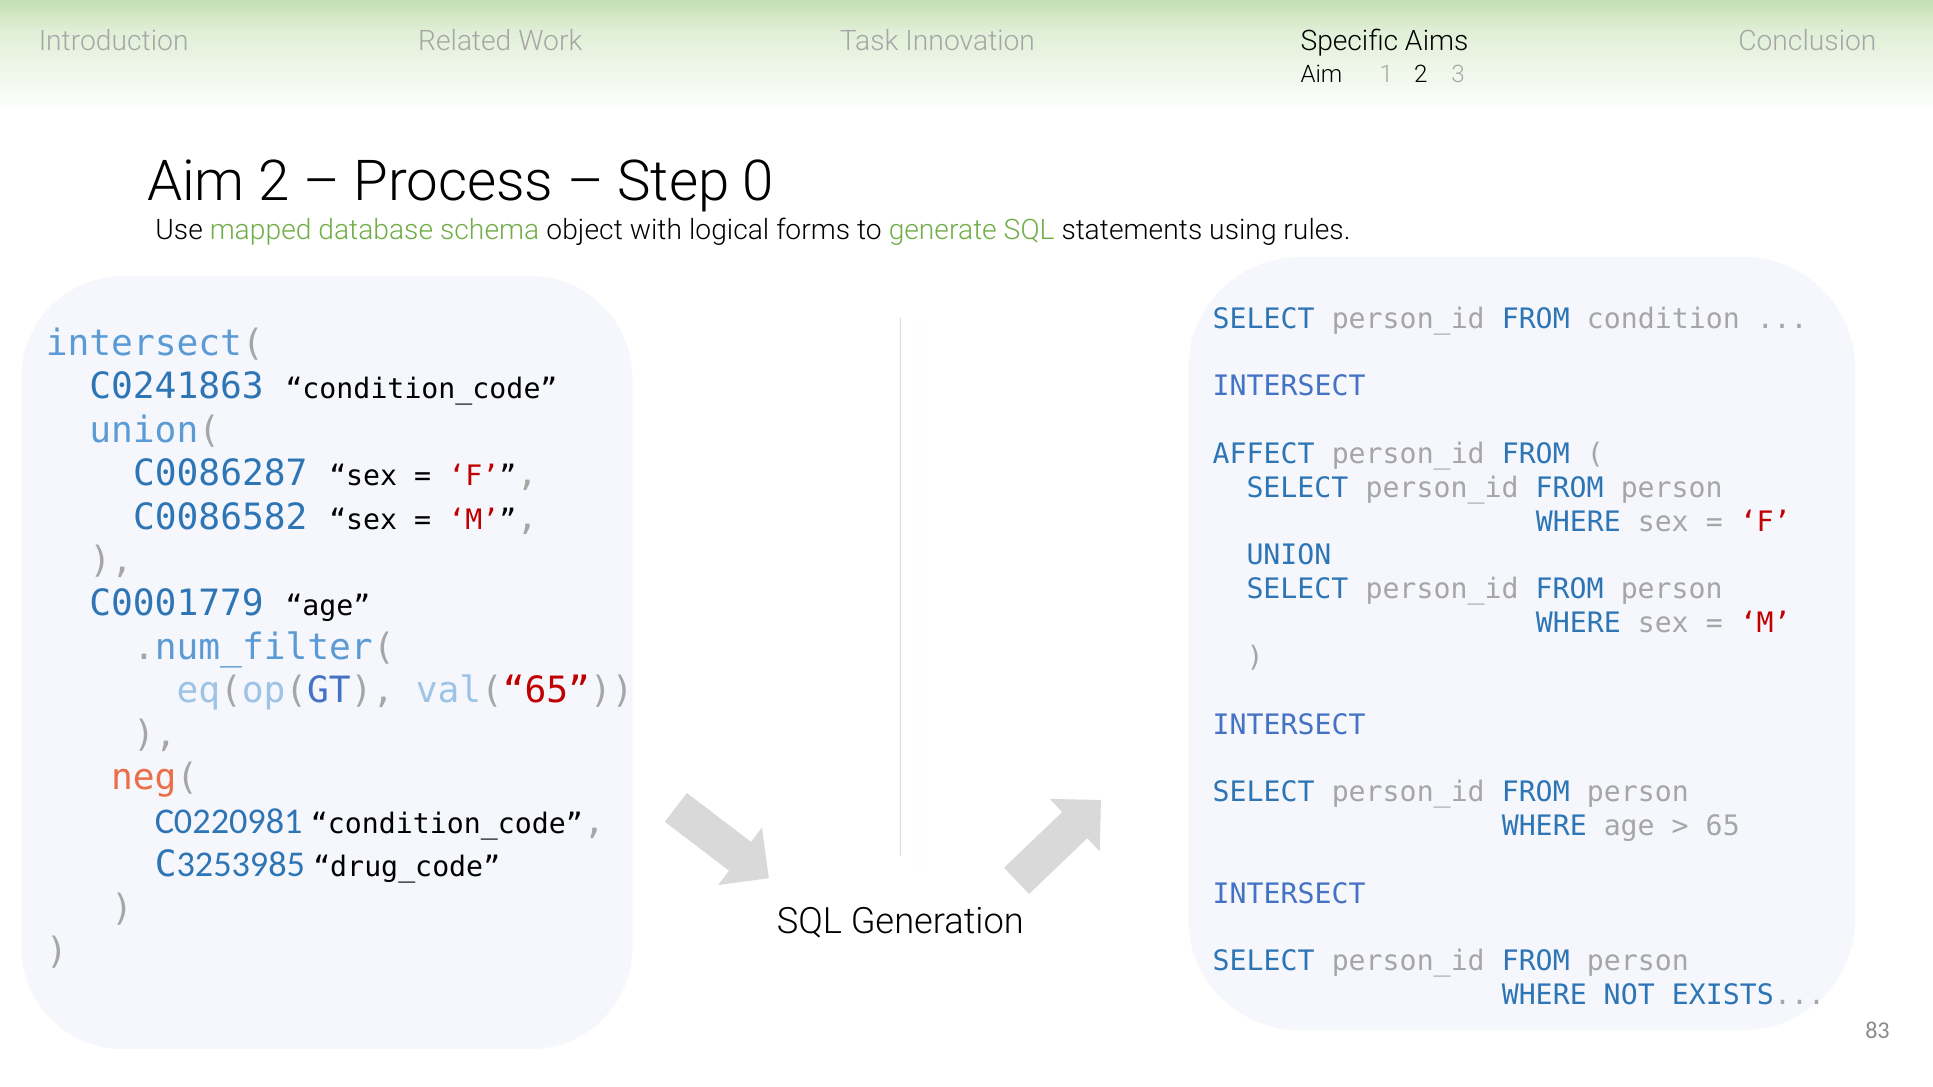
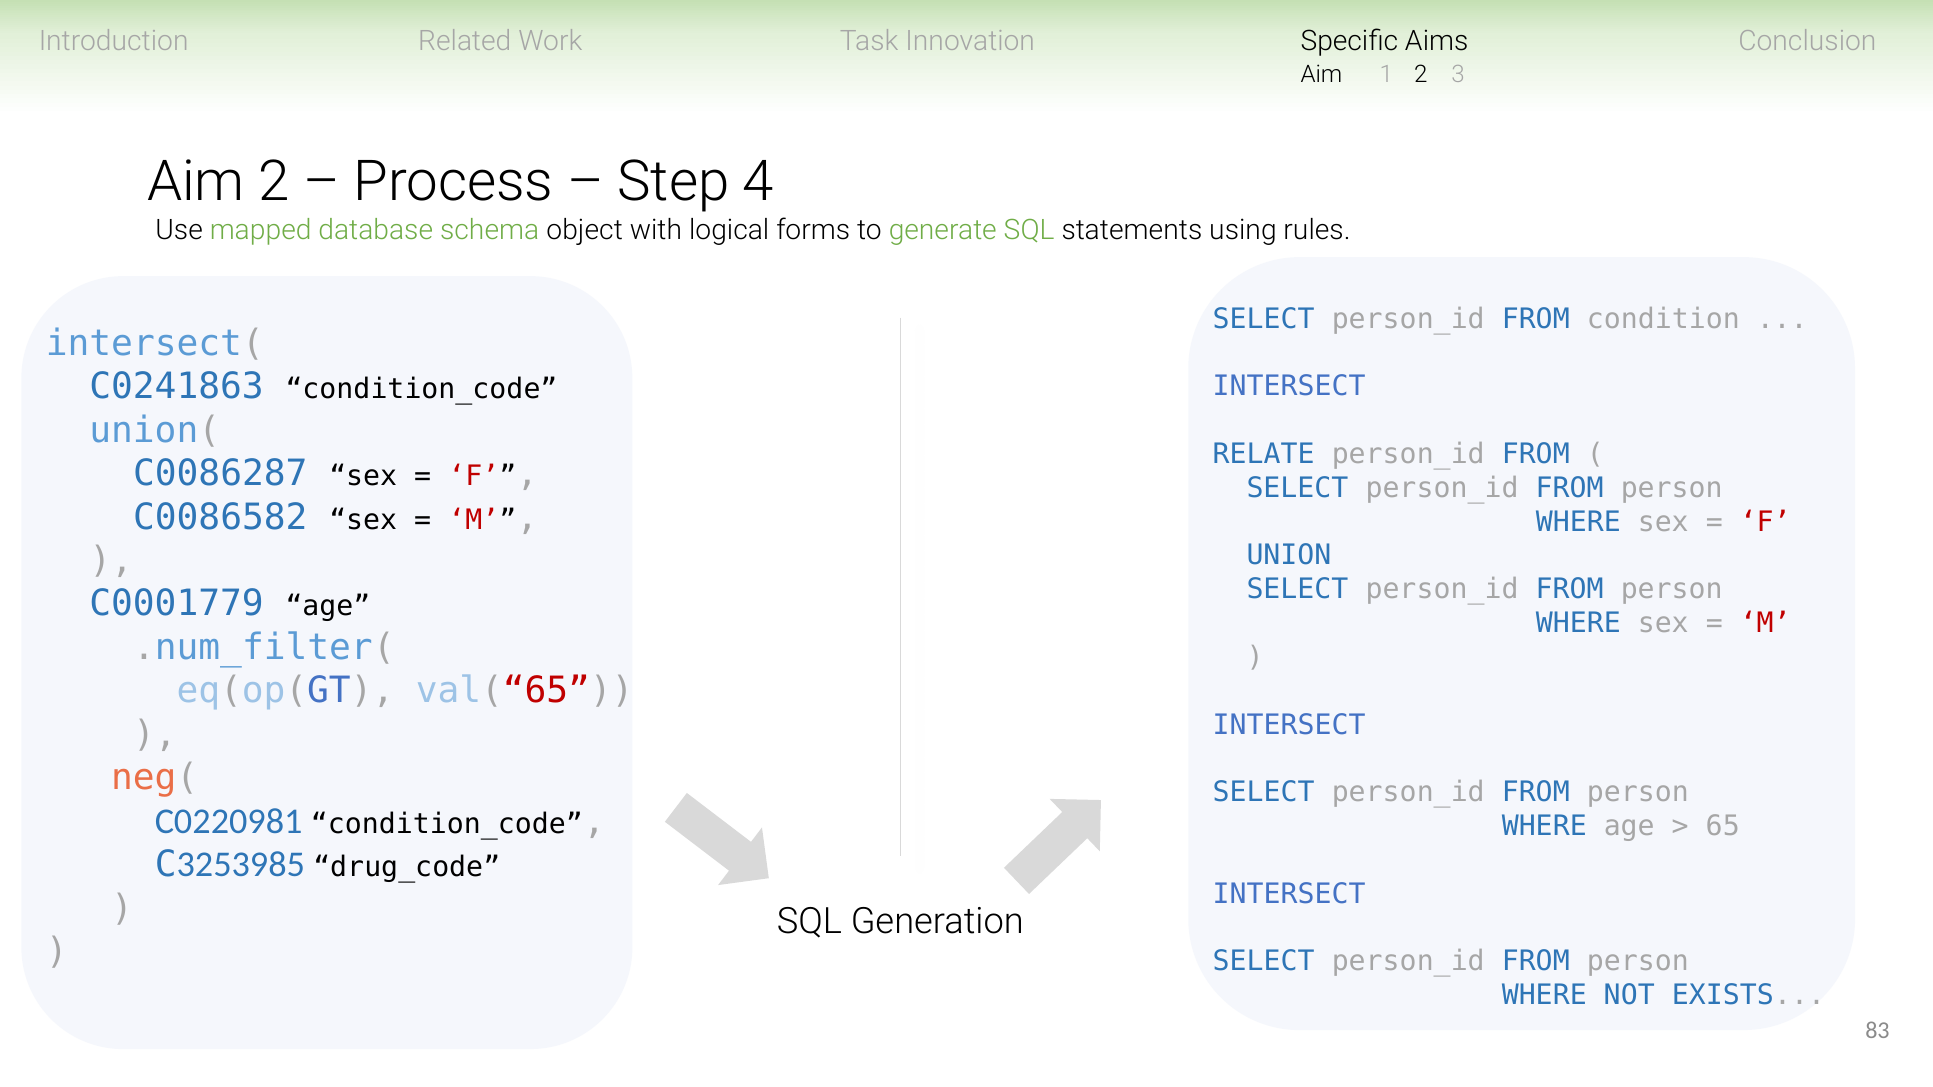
0: 0 -> 4
AFFECT: AFFECT -> RELATE
